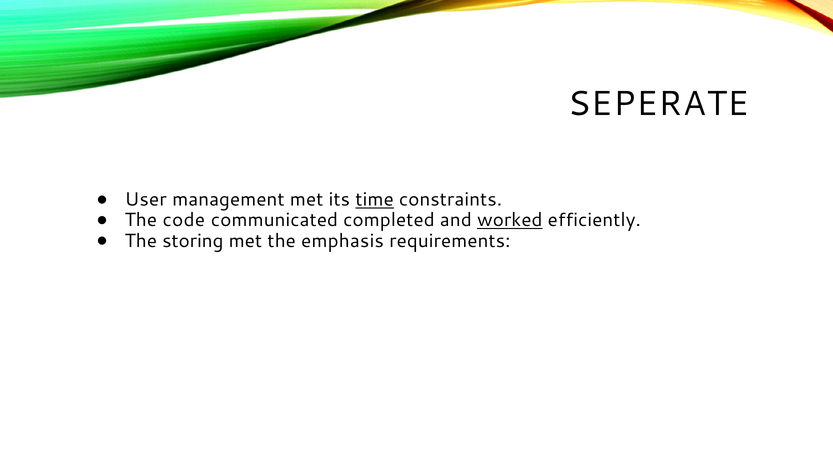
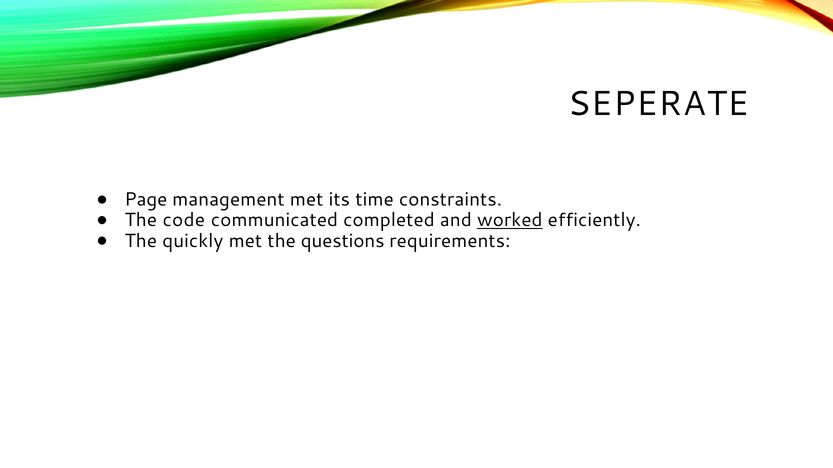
User: User -> Page
time underline: present -> none
storing: storing -> quickly
emphasis: emphasis -> questions
